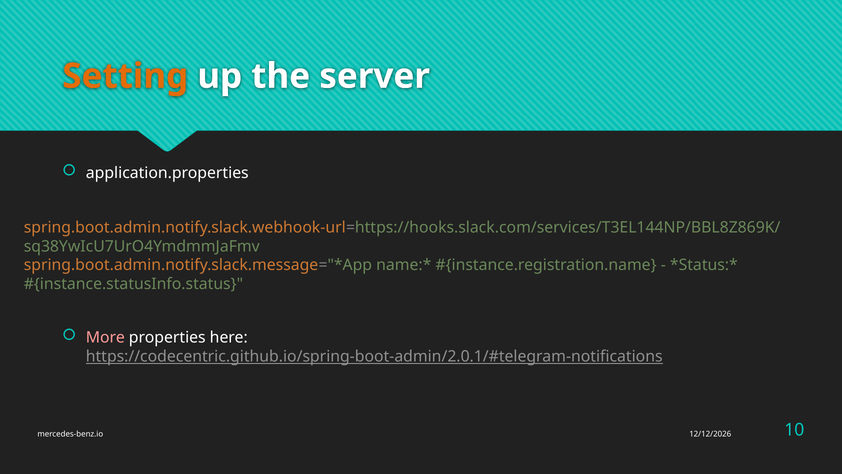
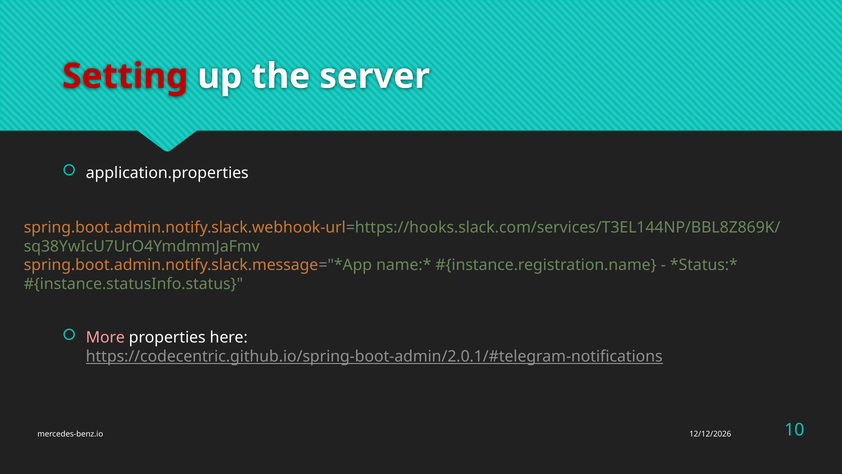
Setting colour: orange -> red
